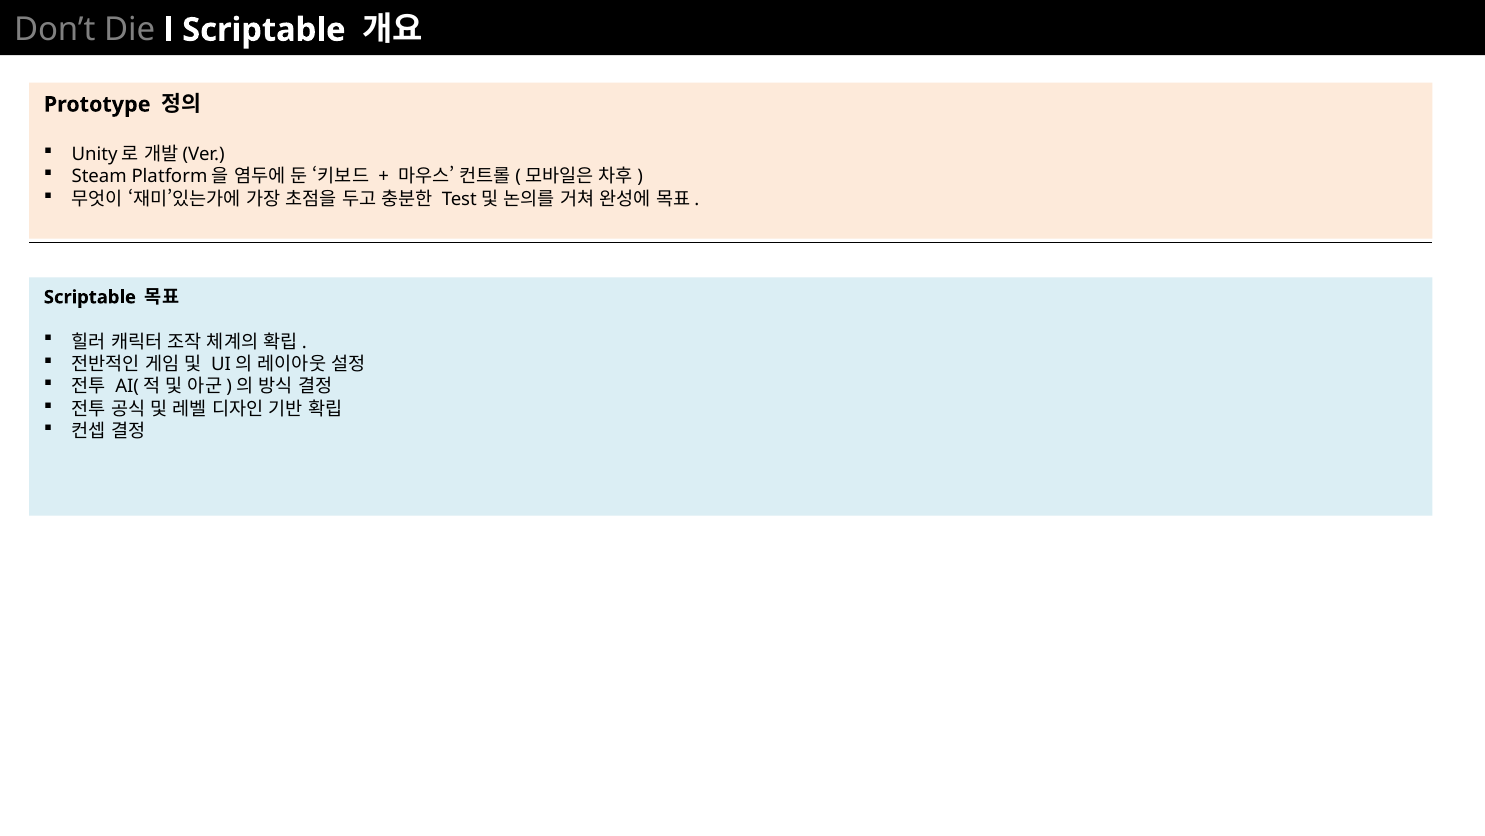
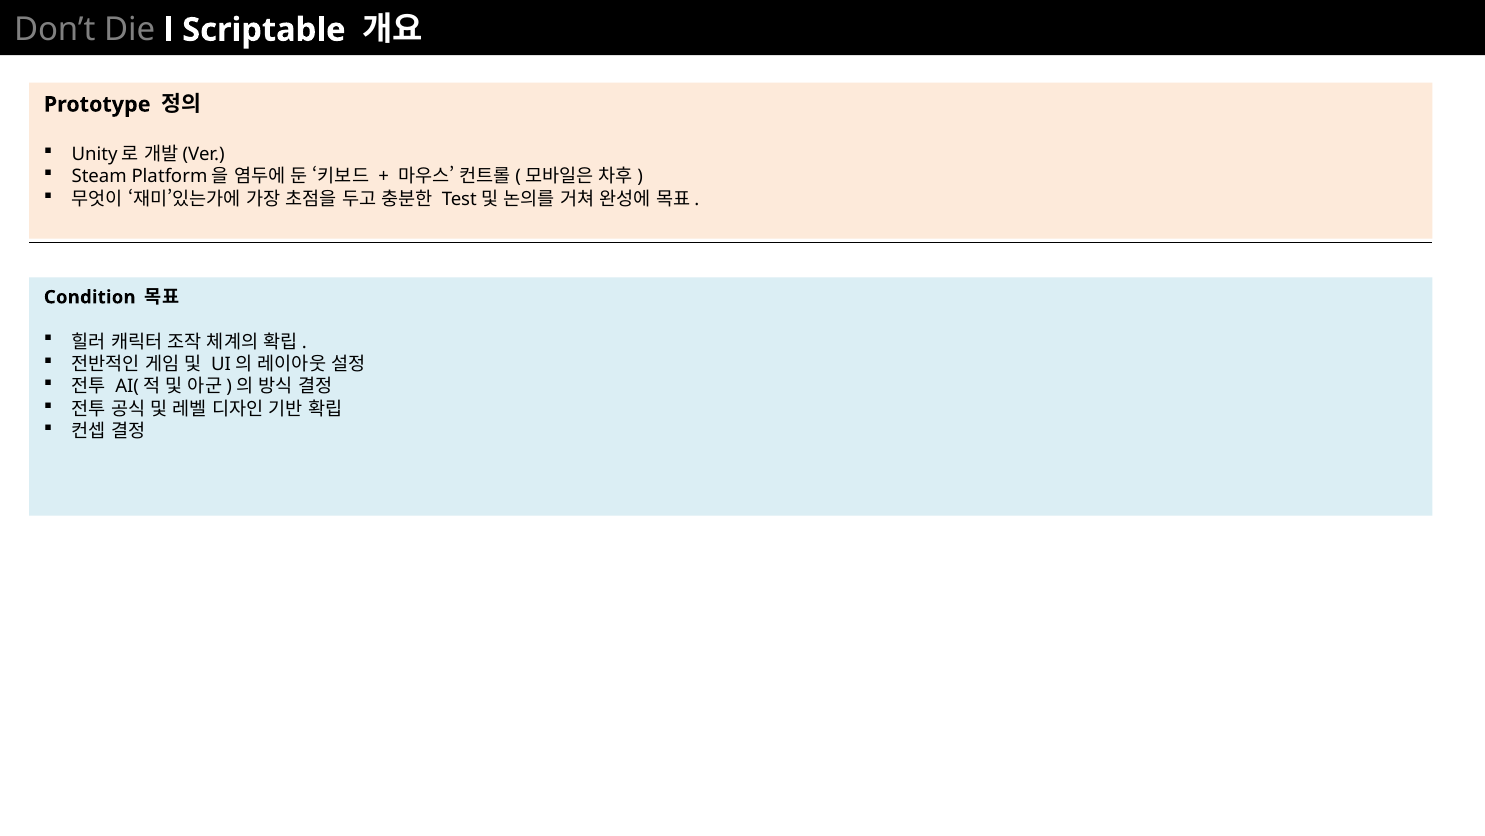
Scriptable at (90, 297): Scriptable -> Condition
